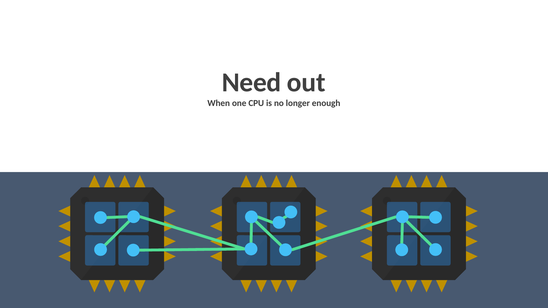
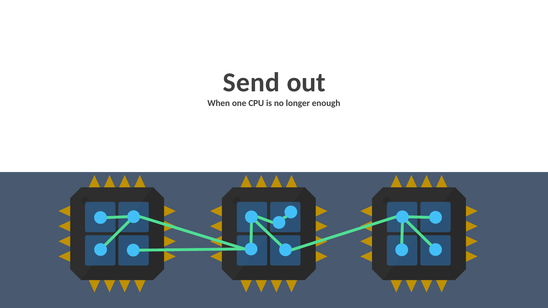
Need: Need -> Send
